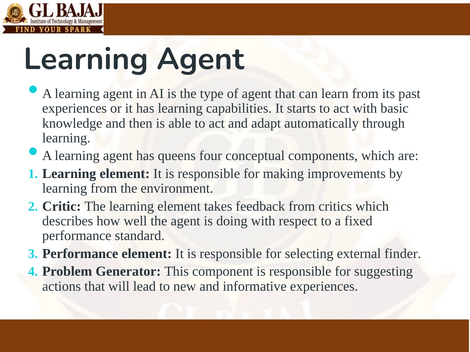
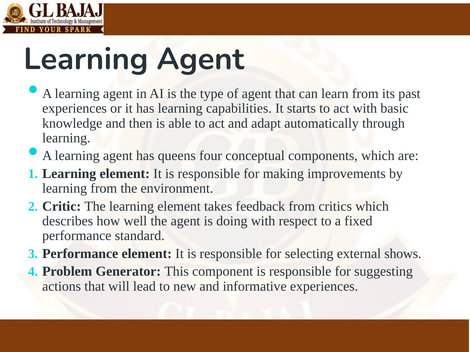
finder: finder -> shows
